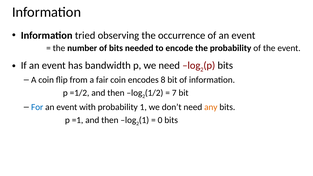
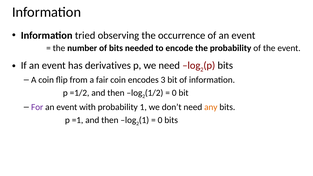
bandwidth: bandwidth -> derivatives
8: 8 -> 3
7 at (174, 93): 7 -> 0
For colour: blue -> purple
